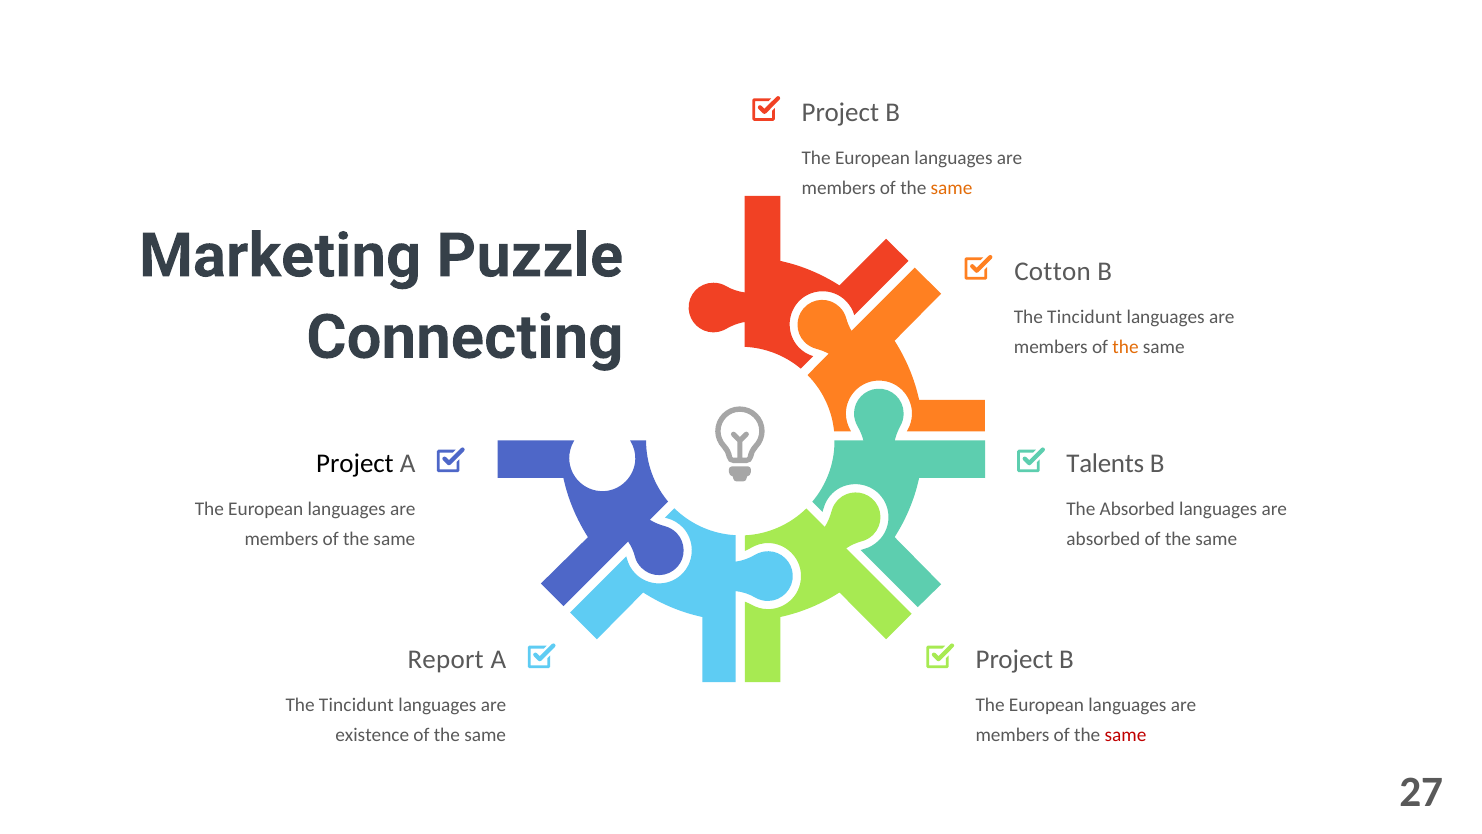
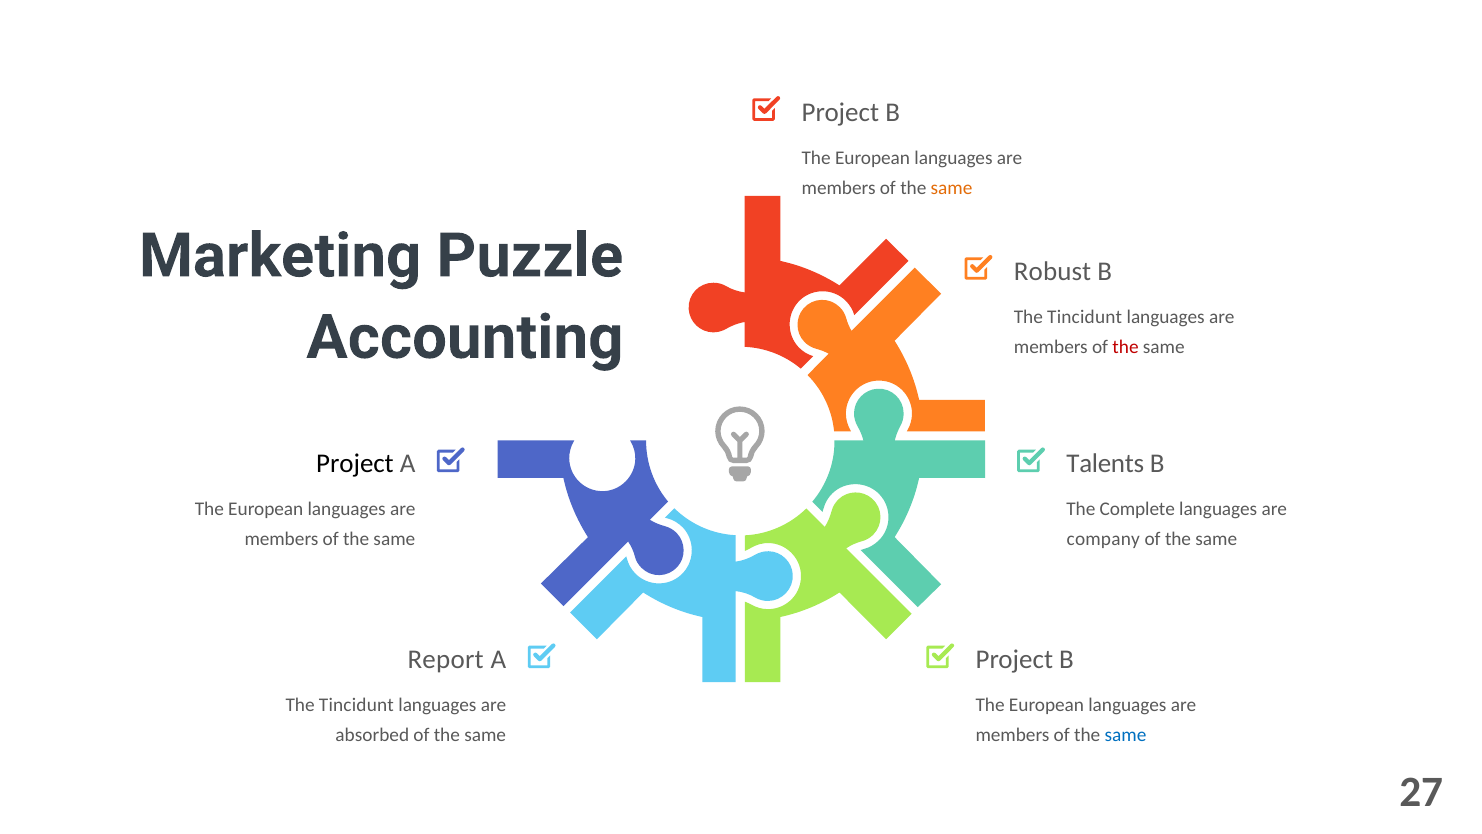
Cotton: Cotton -> Robust
Connecting: Connecting -> Accounting
the at (1126, 347) colour: orange -> red
The Absorbed: Absorbed -> Complete
absorbed at (1103, 539): absorbed -> company
existence: existence -> absorbed
same at (1125, 735) colour: red -> blue
